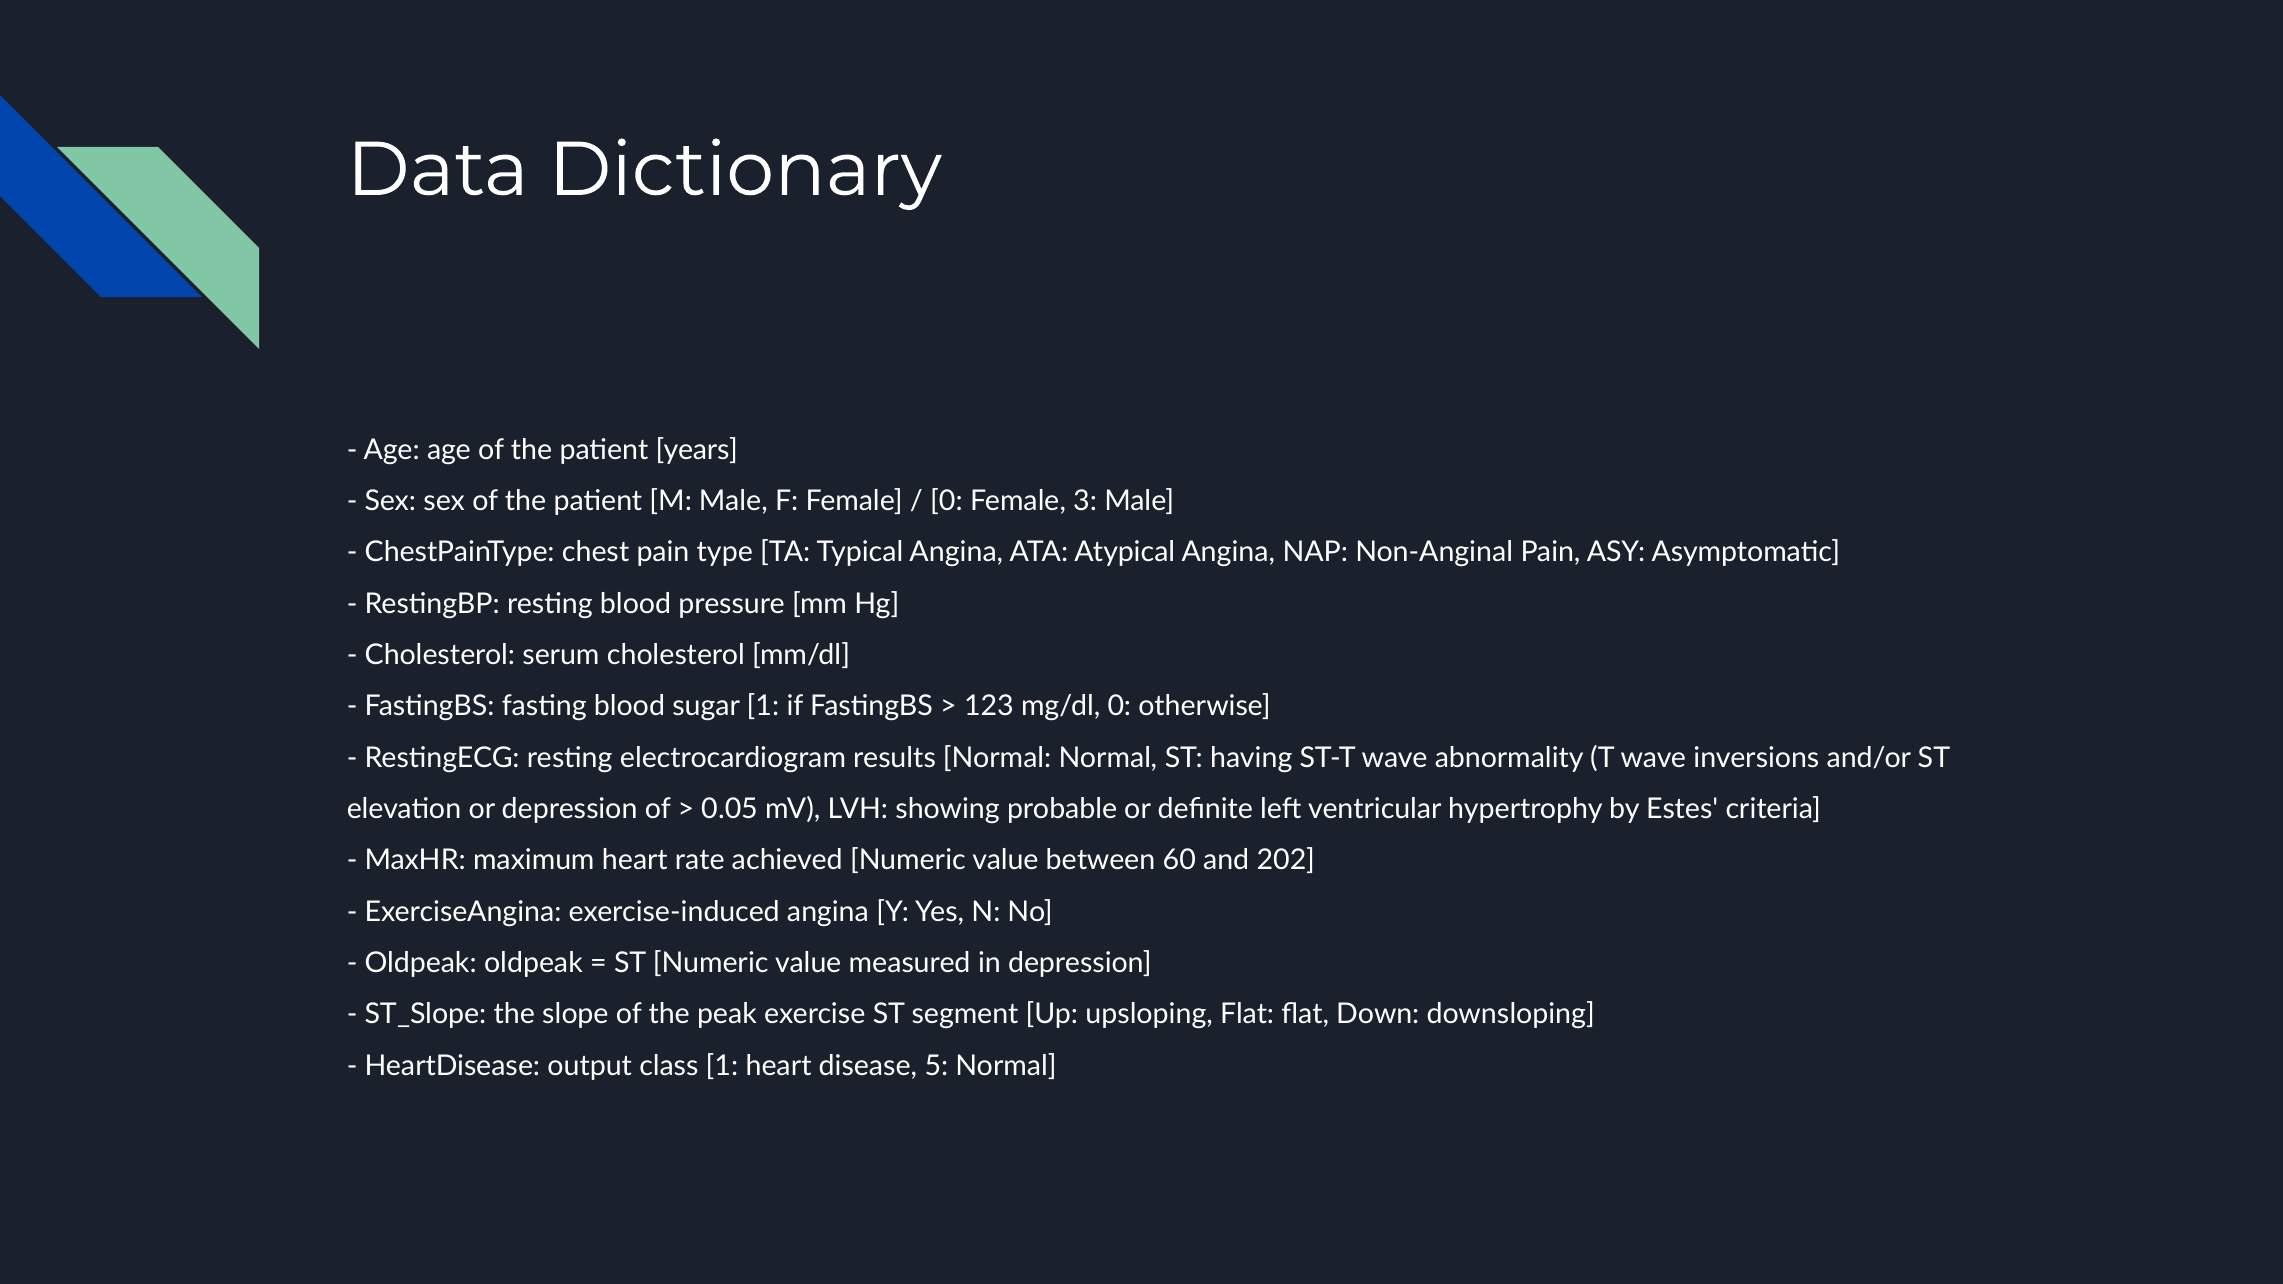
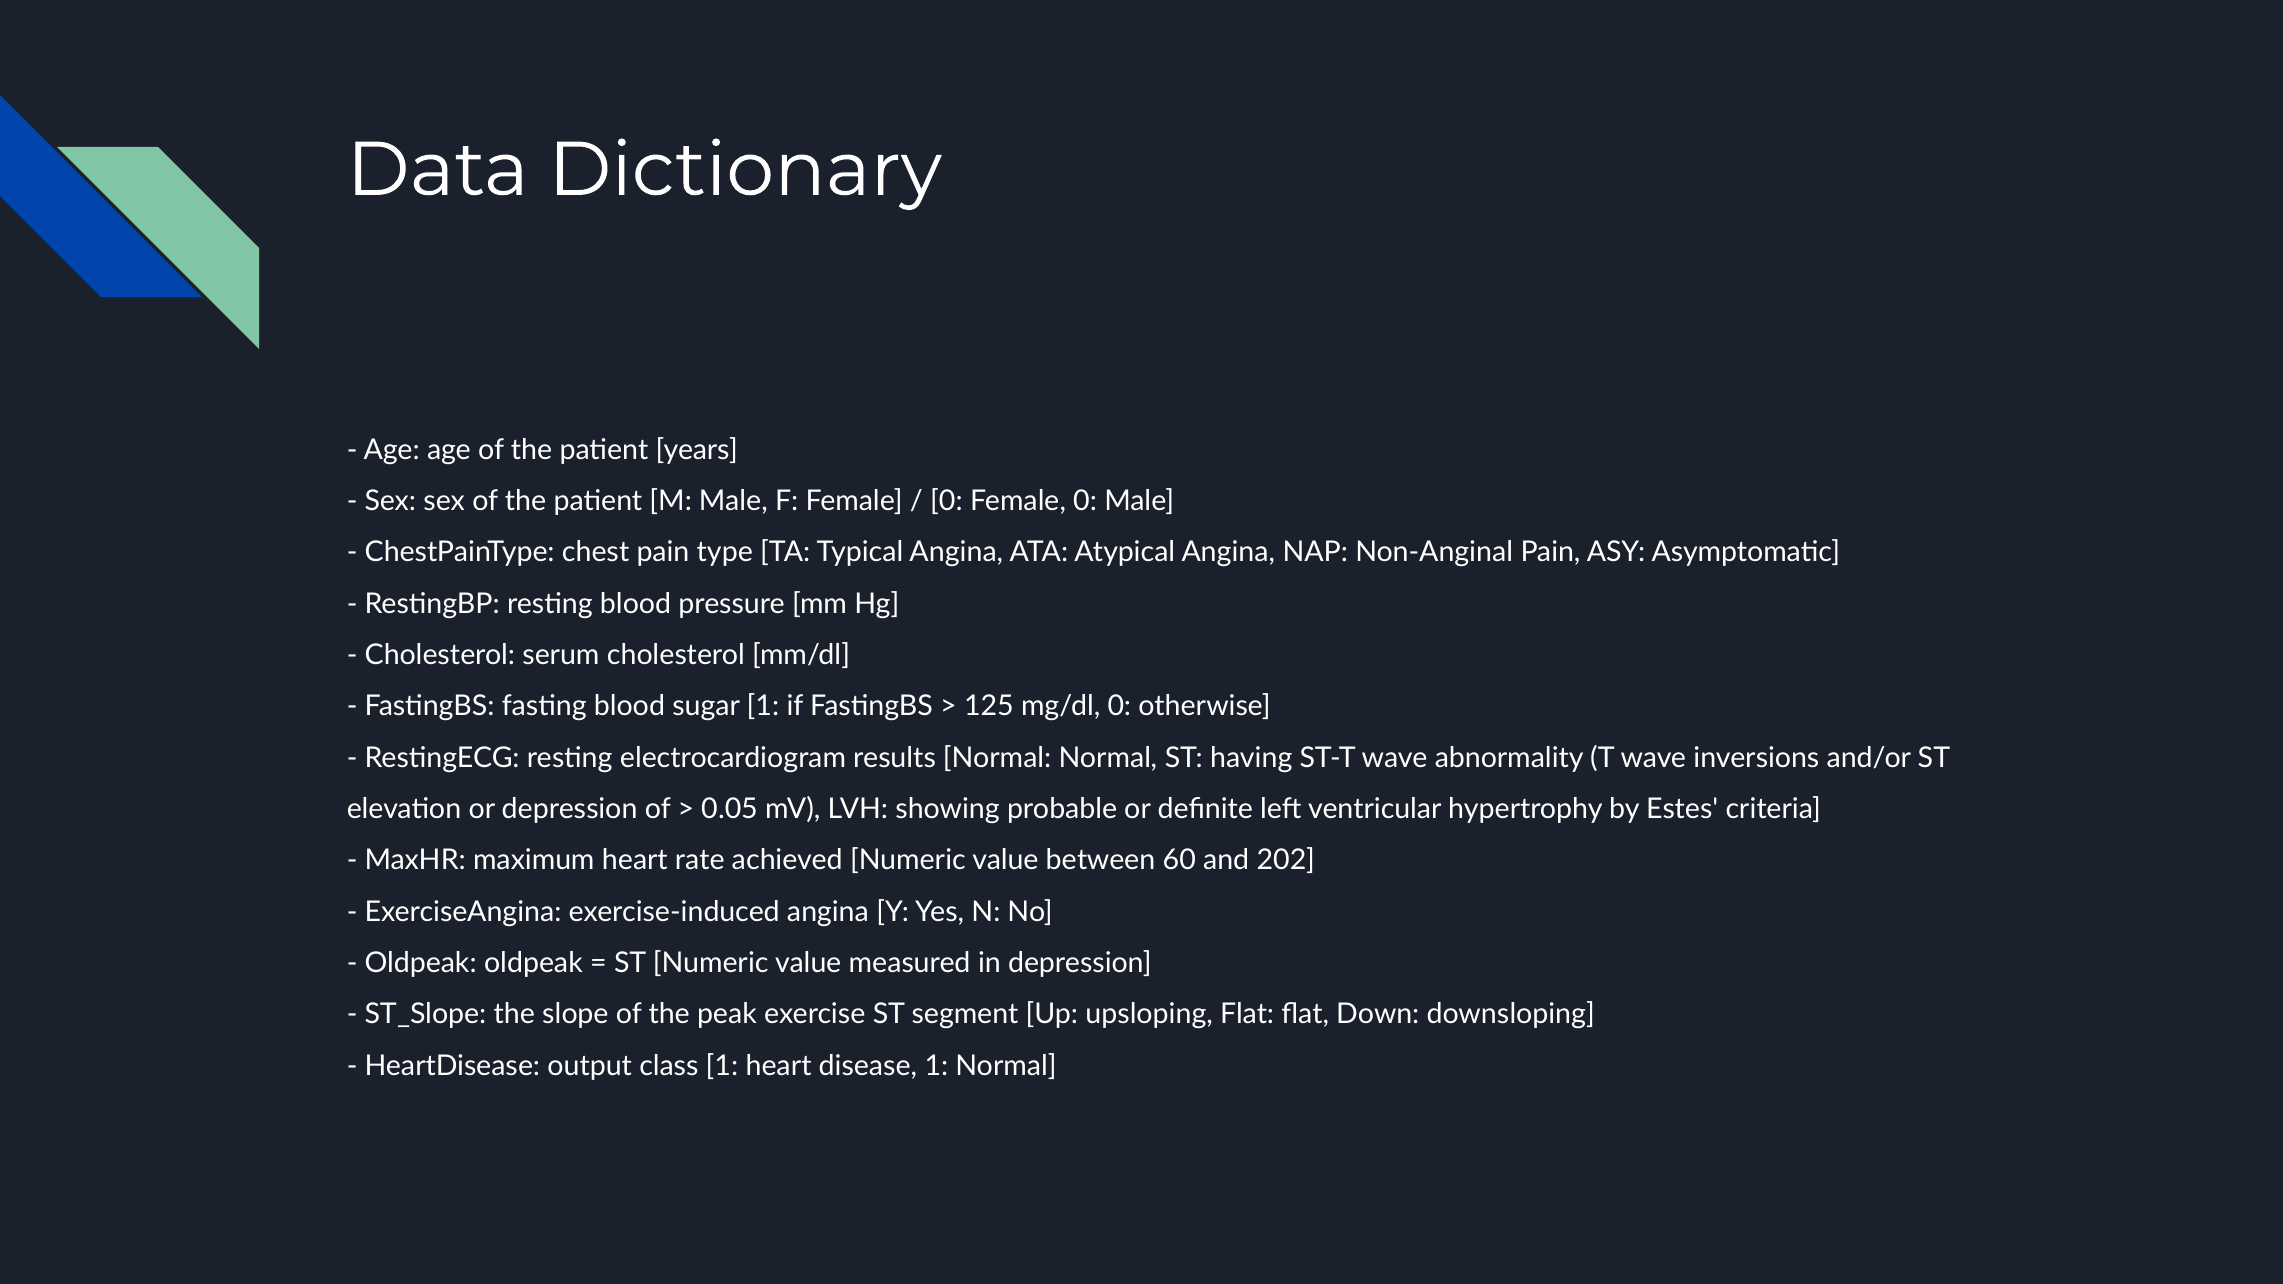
Female 3: 3 -> 0
123: 123 -> 125
disease 5: 5 -> 1
